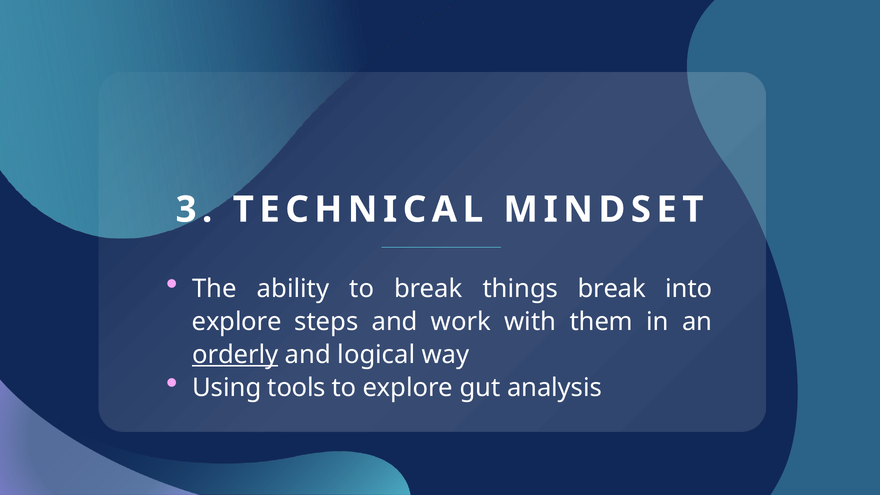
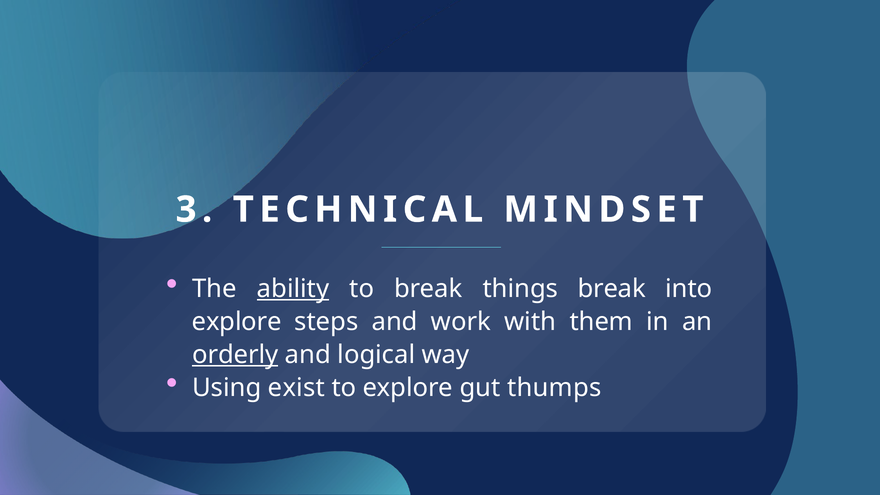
ability underline: none -> present
tools: tools -> exist
analysis: analysis -> thumps
